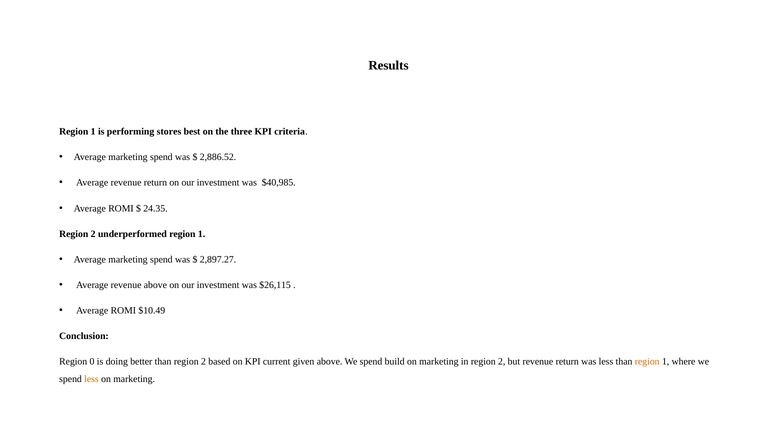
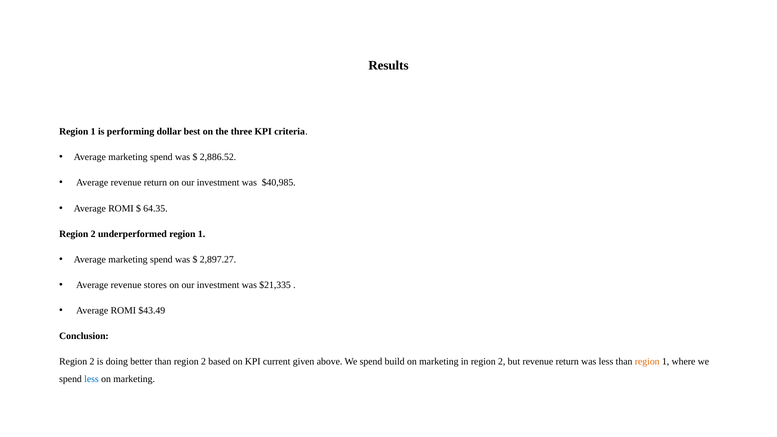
stores: stores -> dollar
24.35: 24.35 -> 64.35
revenue above: above -> stores
$26,115: $26,115 -> $21,335
$10.49: $10.49 -> $43.49
0 at (92, 362): 0 -> 2
less at (92, 379) colour: orange -> blue
